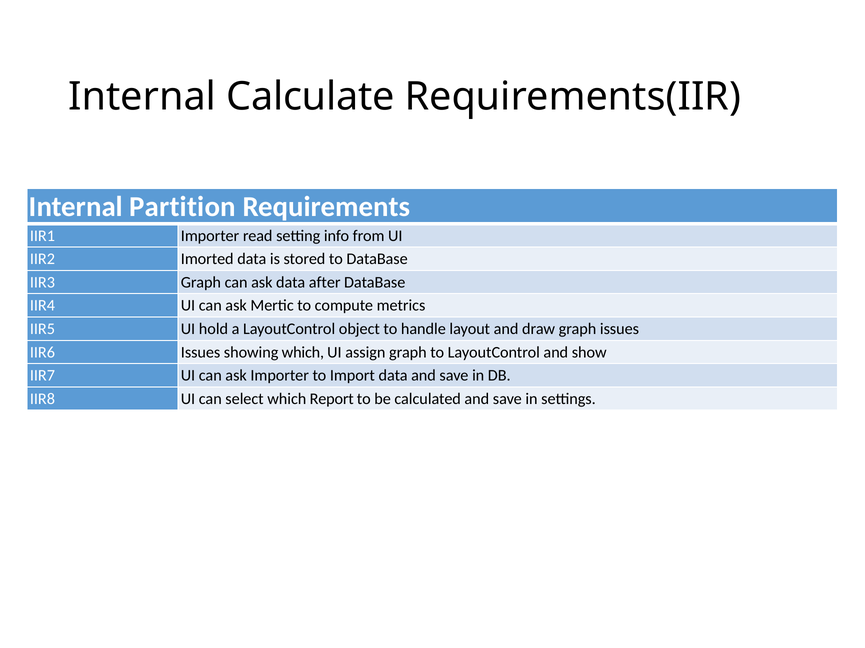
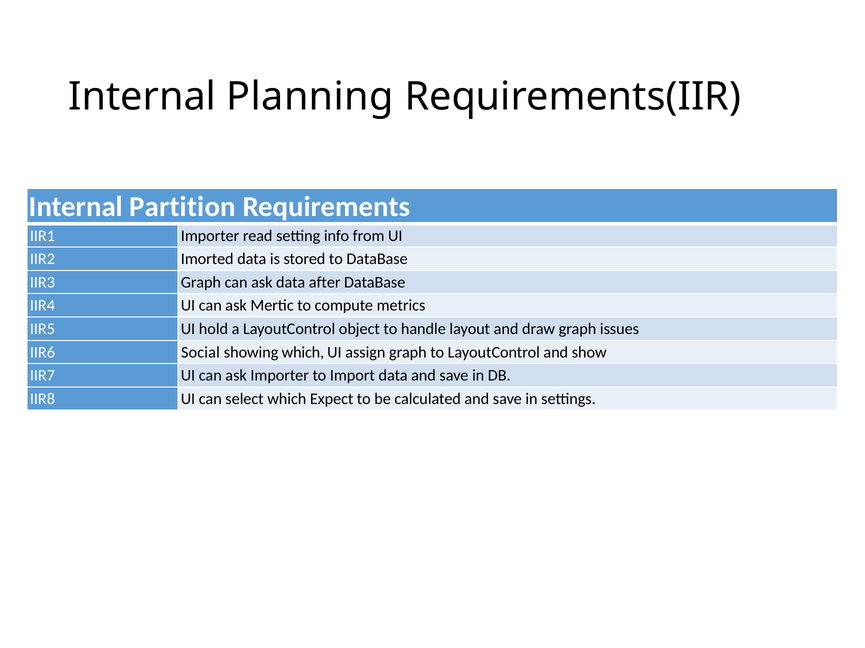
Calculate: Calculate -> Planning
IIR6 Issues: Issues -> Social
Report: Report -> Expect
